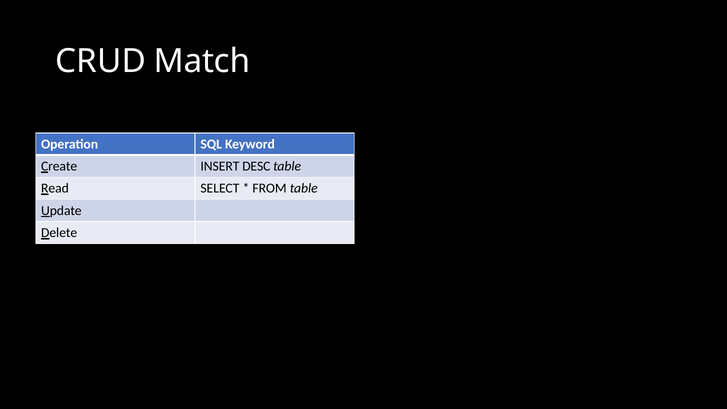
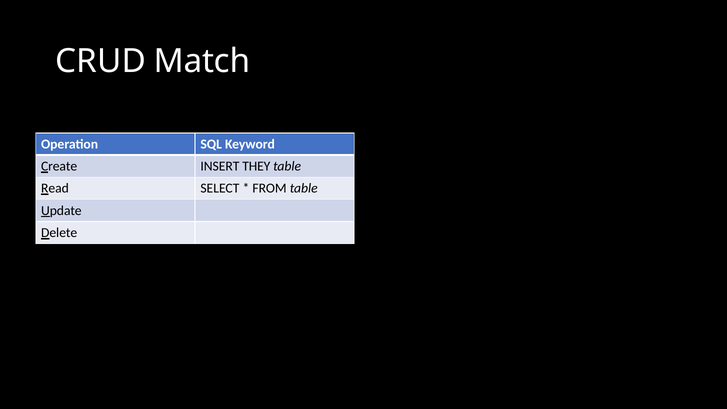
DESC: DESC -> THEY
